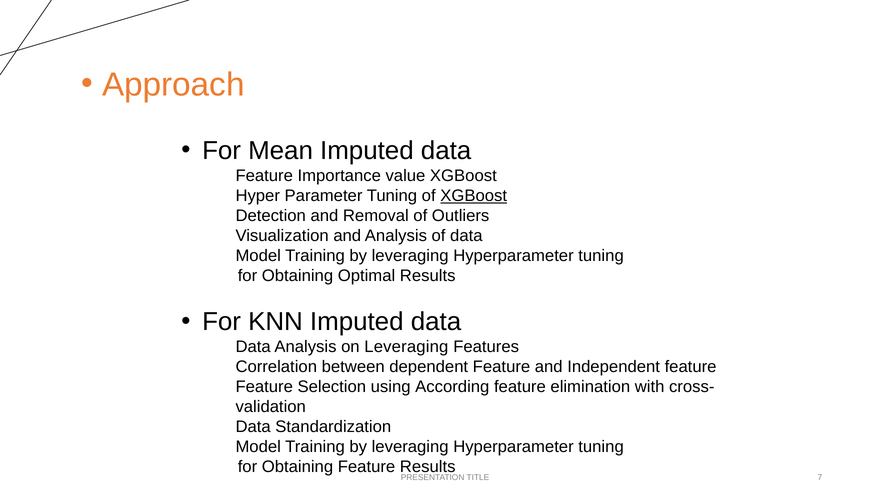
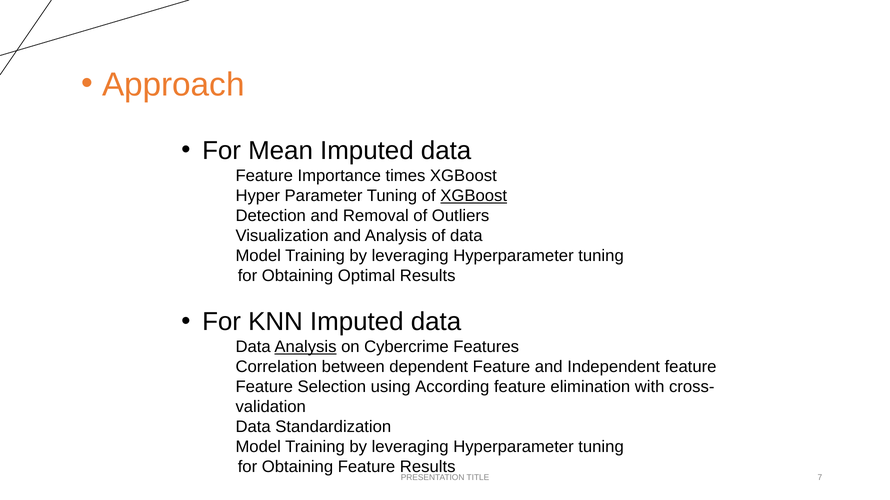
value: value -> times
Analysis at (305, 347) underline: none -> present
on Leveraging: Leveraging -> Cybercrime
